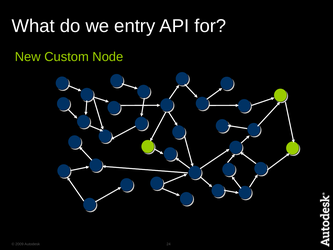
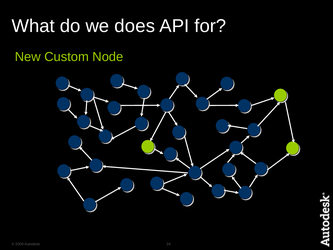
entry: entry -> does
